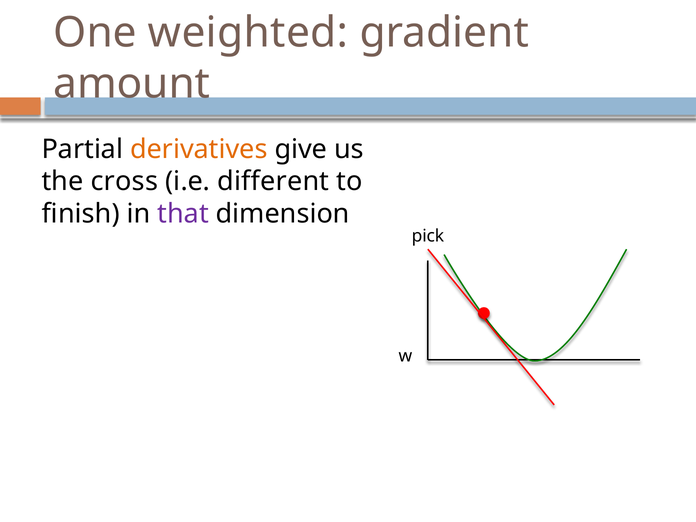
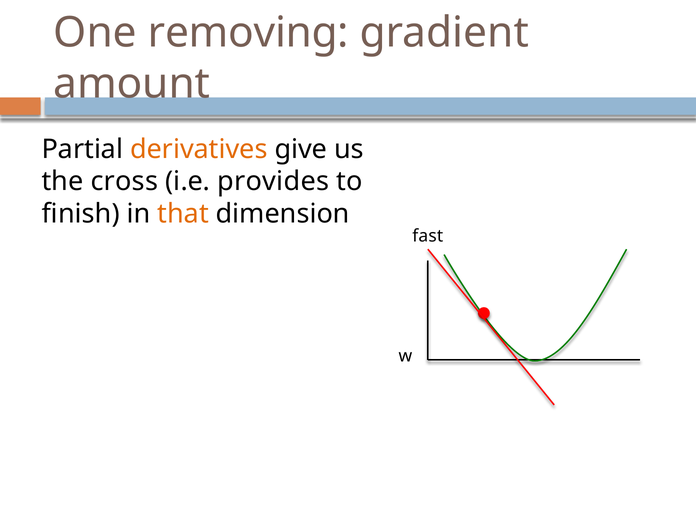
weighted: weighted -> removing
different: different -> provides
that colour: purple -> orange
pick: pick -> fast
